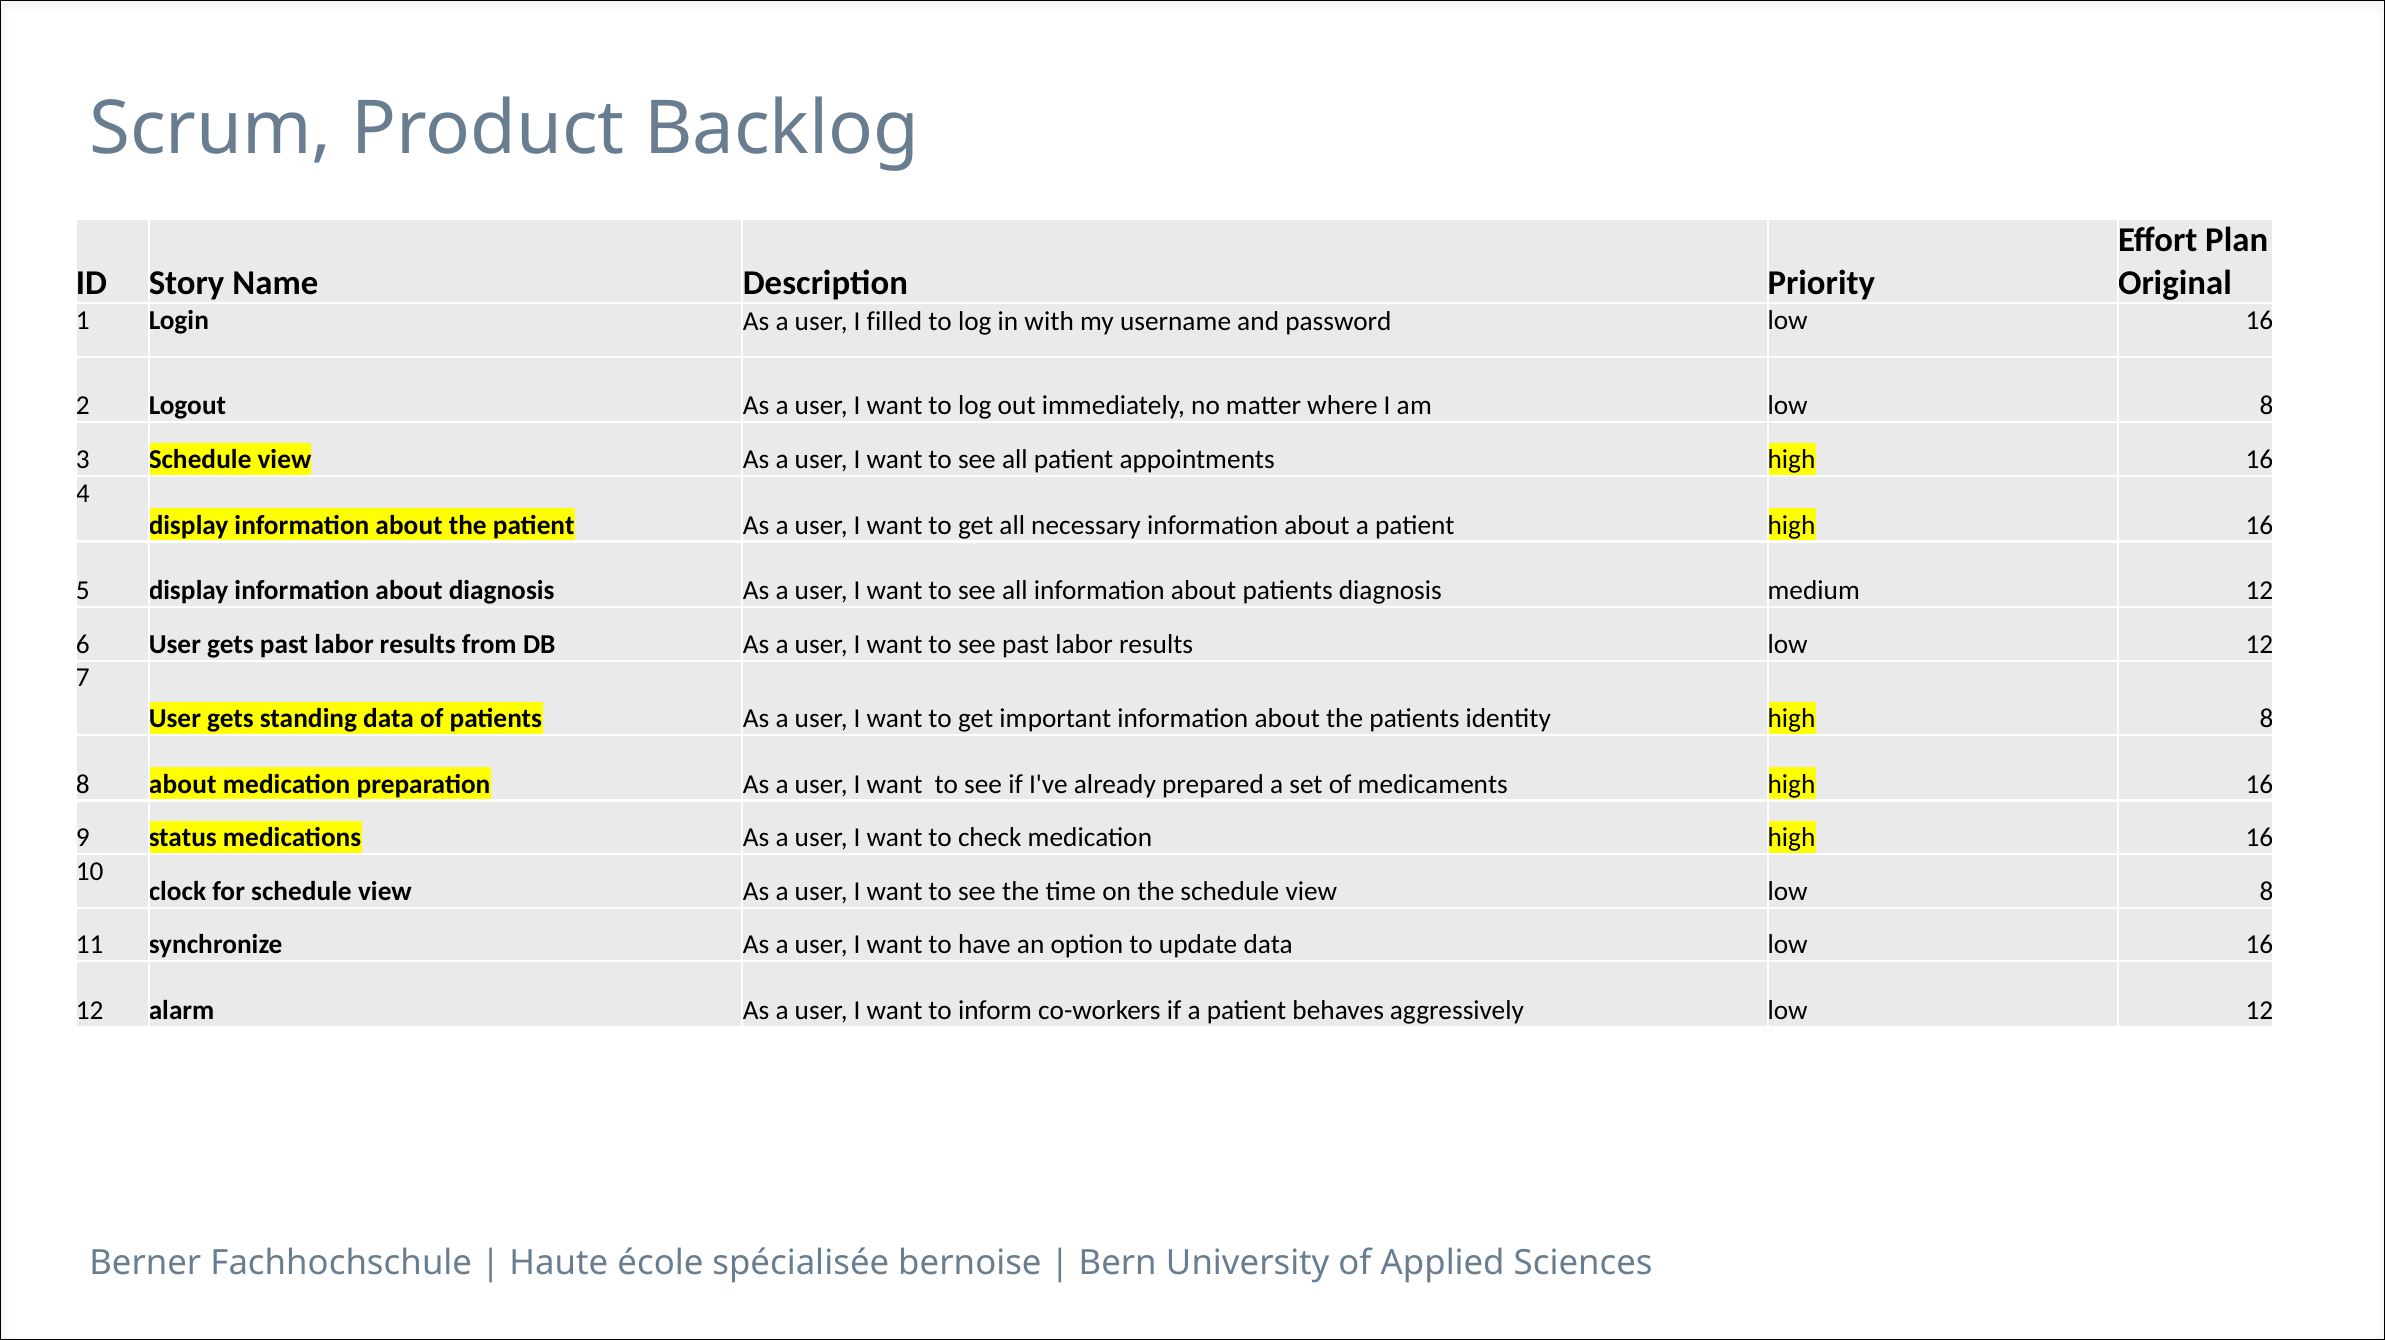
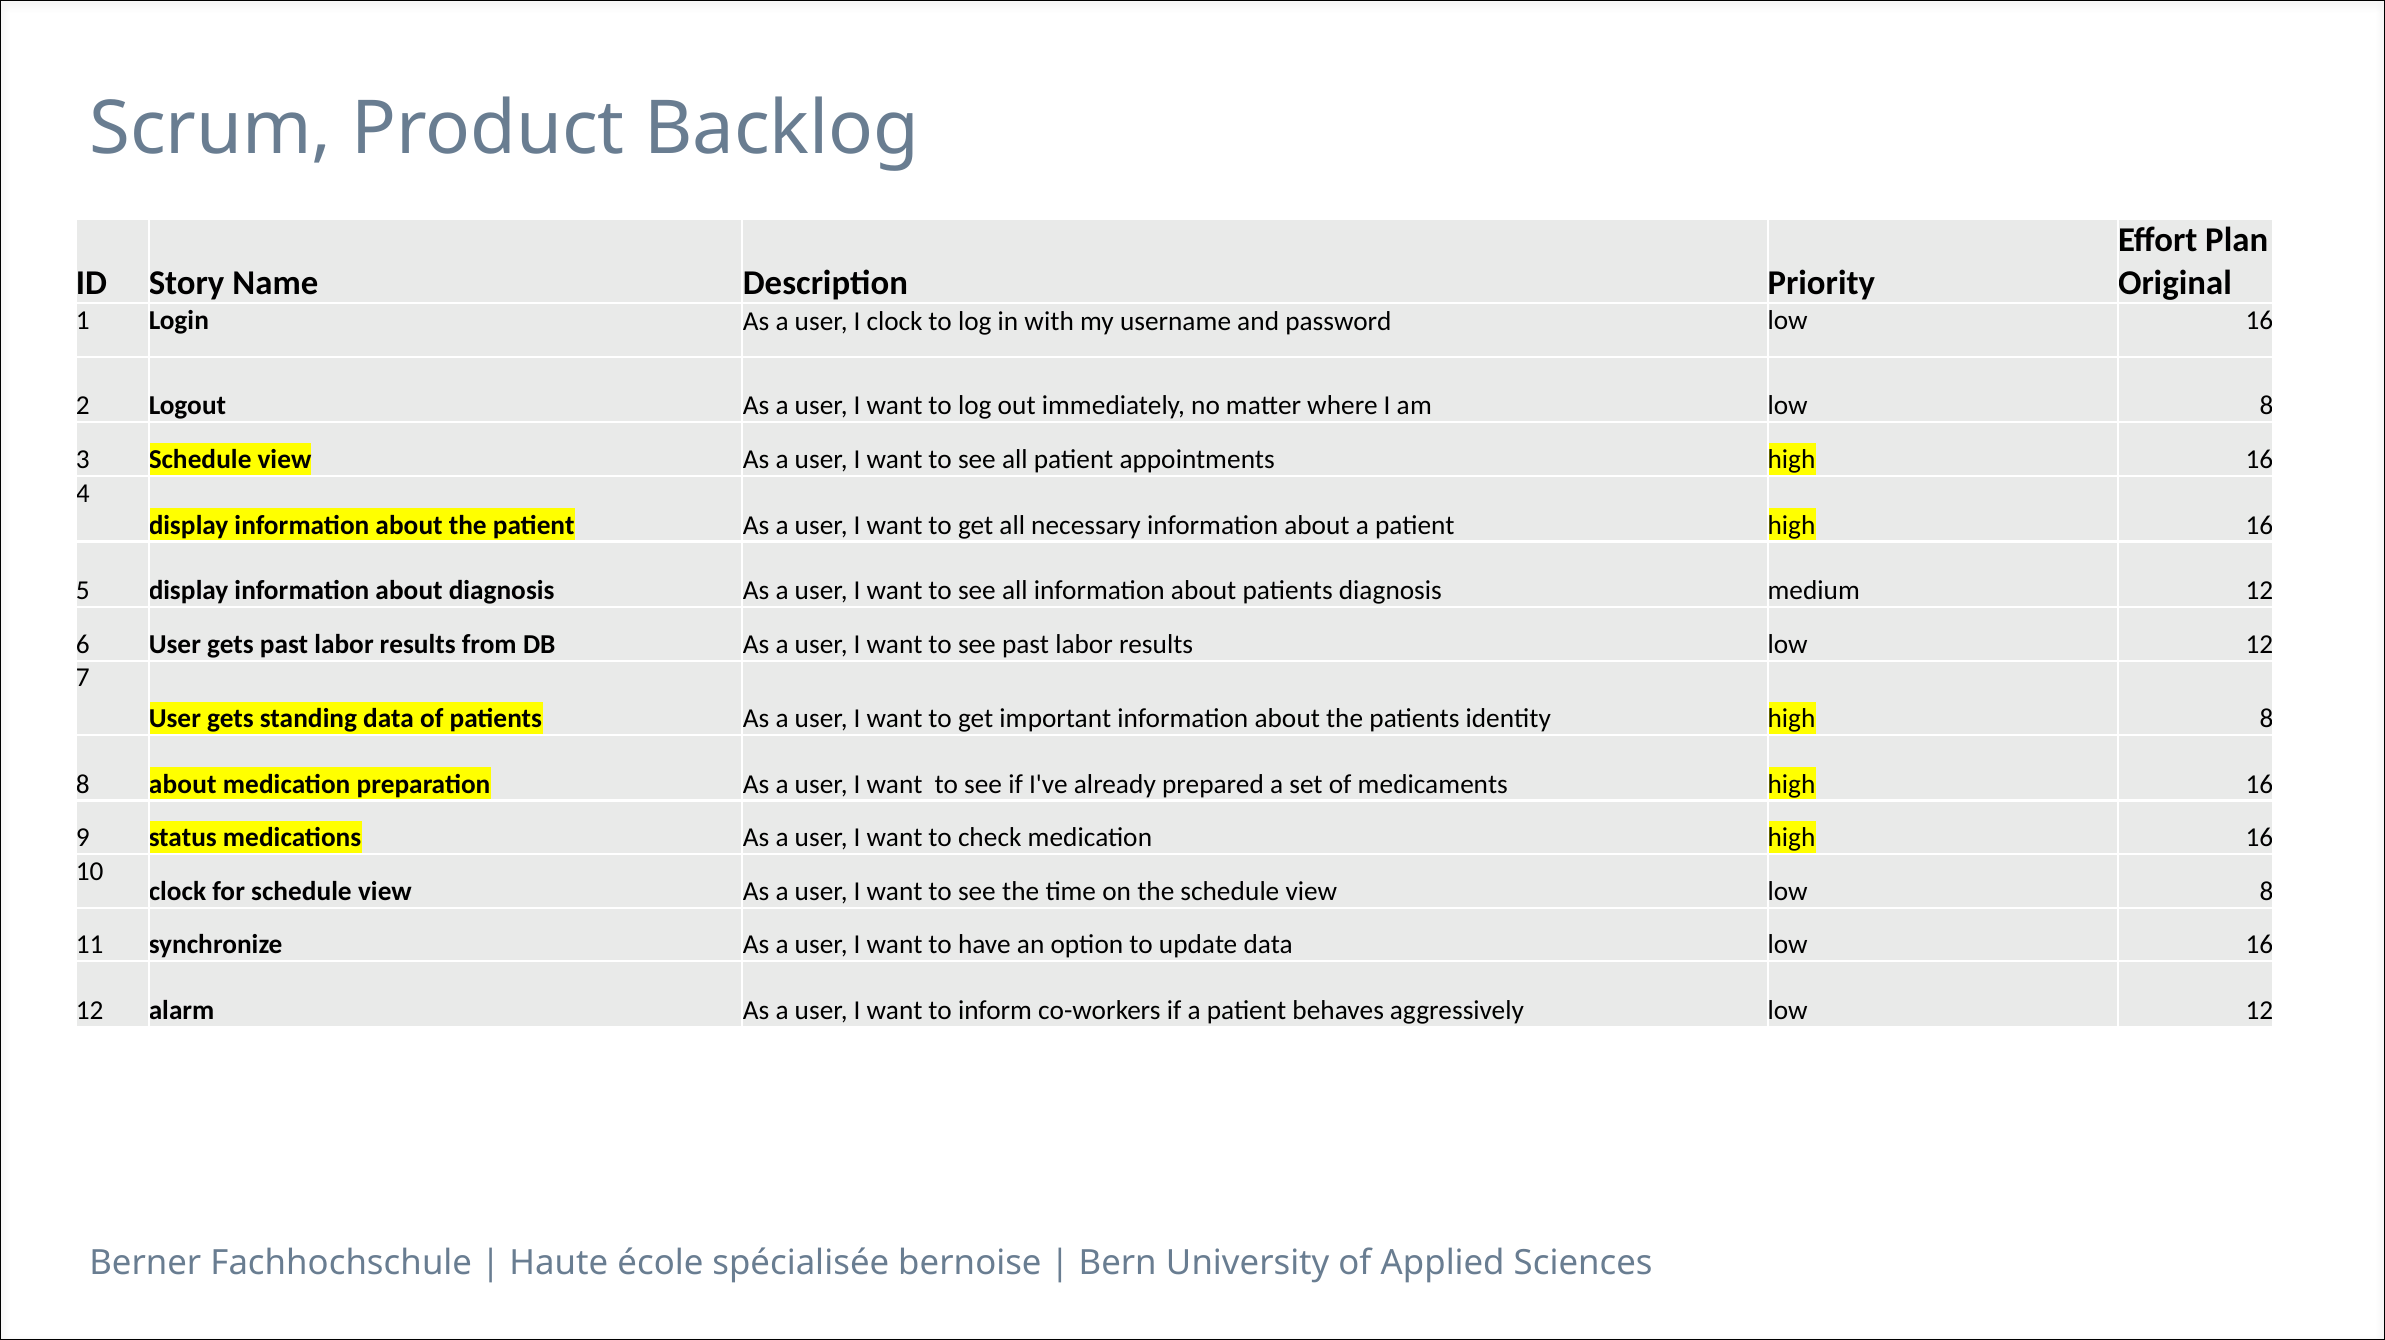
I filled: filled -> clock
